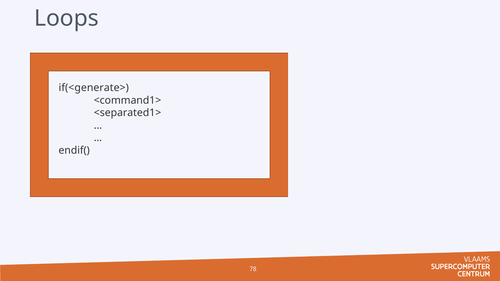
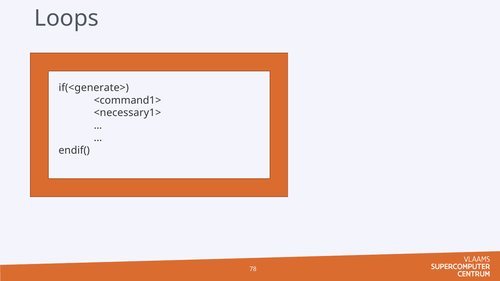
<separated1>: <separated1> -> <necessary1>
